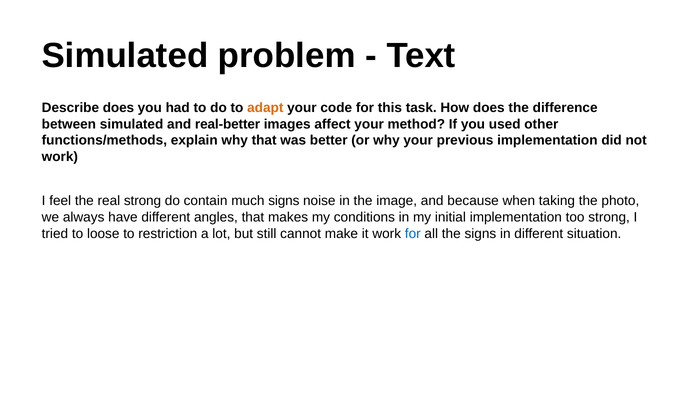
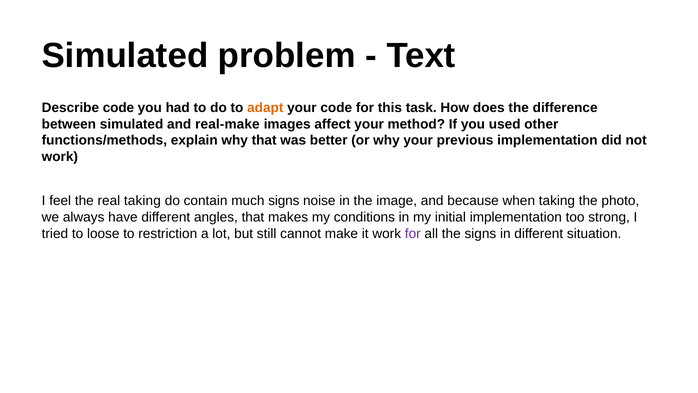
Describe does: does -> code
real-better: real-better -> real-make
real strong: strong -> taking
for at (413, 233) colour: blue -> purple
